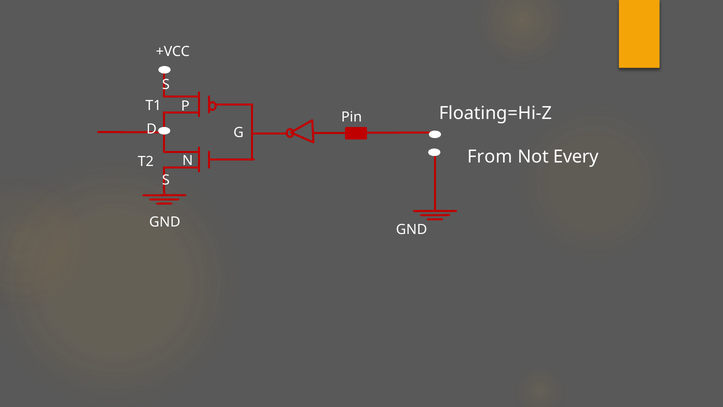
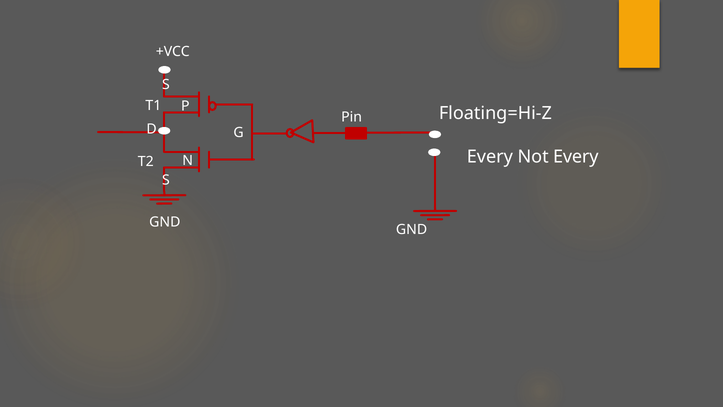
From at (490, 157): From -> Every
